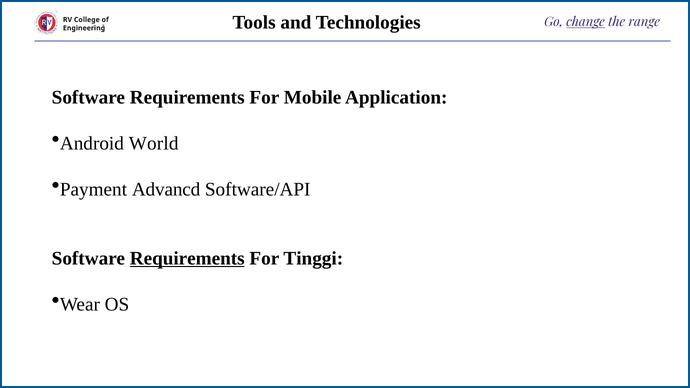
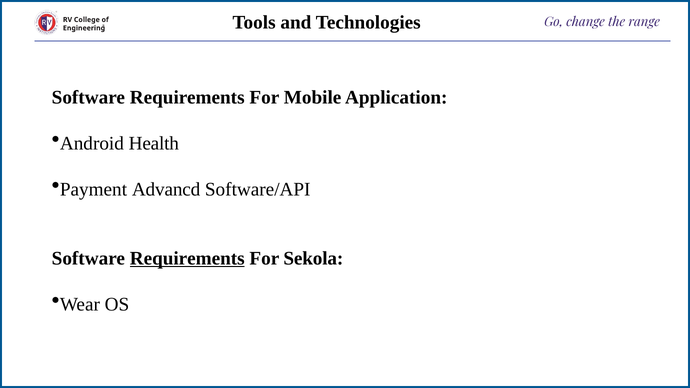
change underline: present -> none
World: World -> Health
Tinggi: Tinggi -> Sekola
